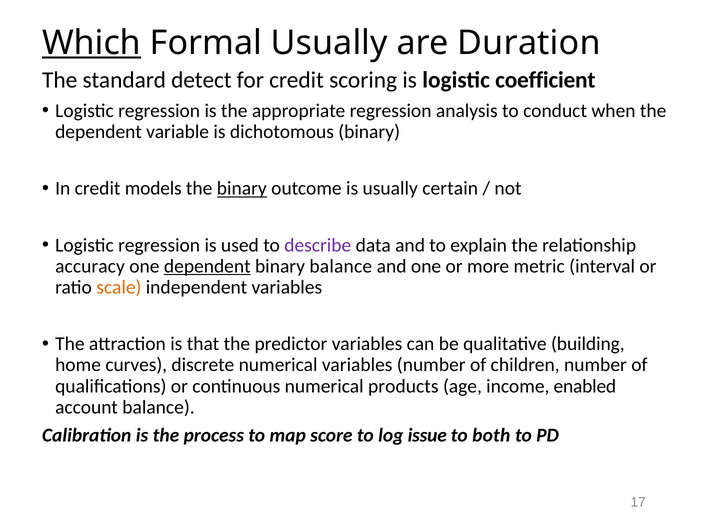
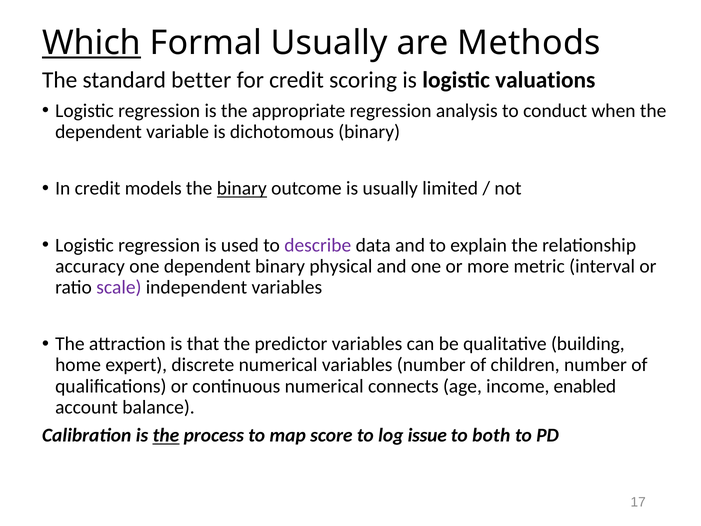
Duration: Duration -> Methods
detect: detect -> better
coefficient: coefficient -> valuations
certain: certain -> limited
dependent at (207, 266) underline: present -> none
binary balance: balance -> physical
scale colour: orange -> purple
curves: curves -> expert
products: products -> connects
the at (166, 435) underline: none -> present
